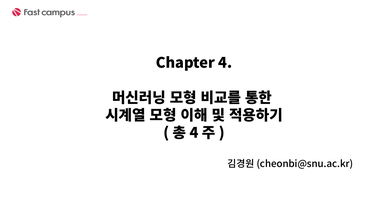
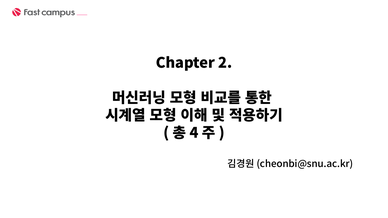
4: 4 -> 2
